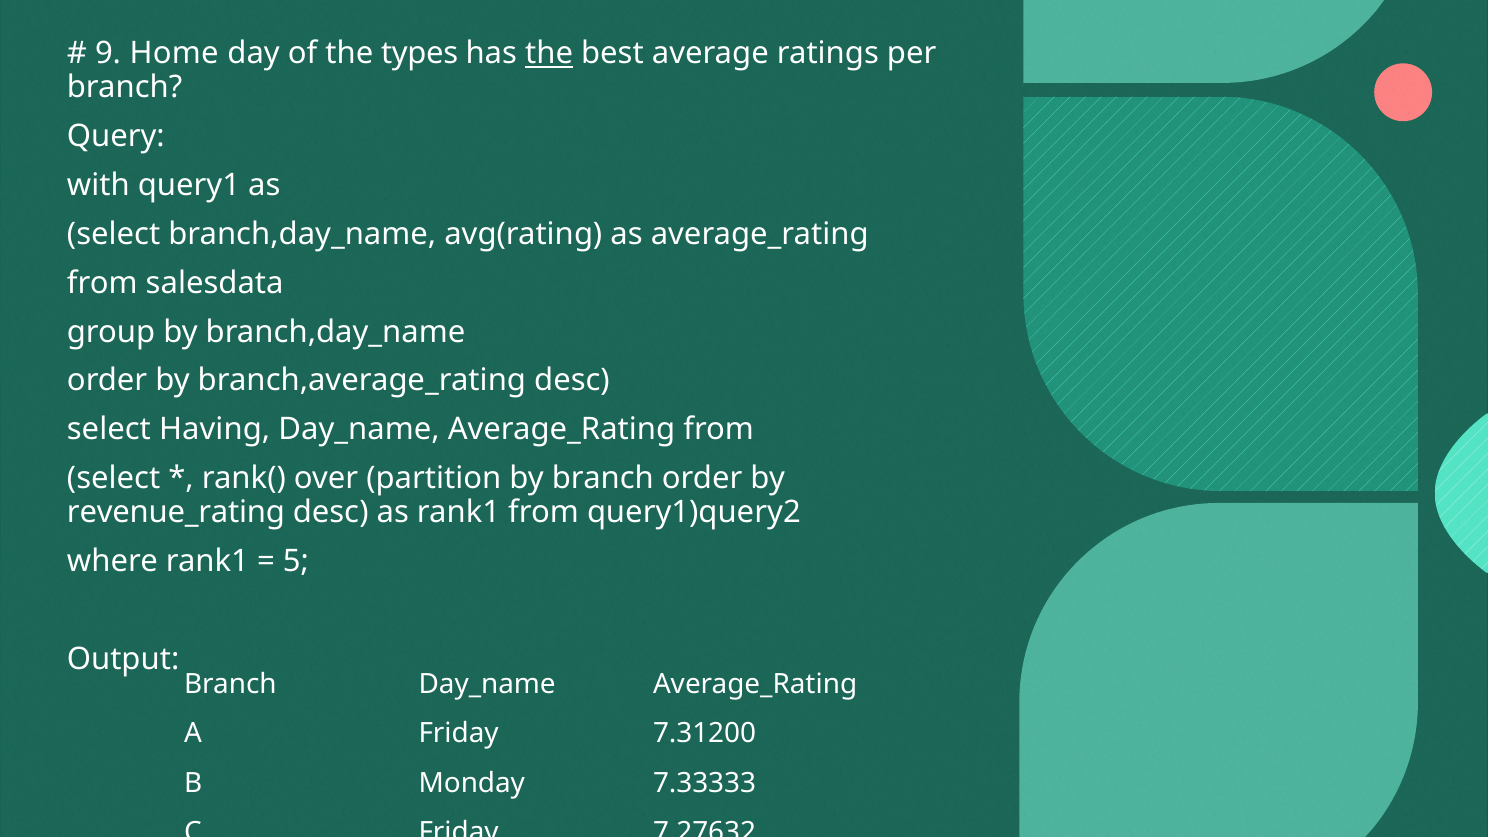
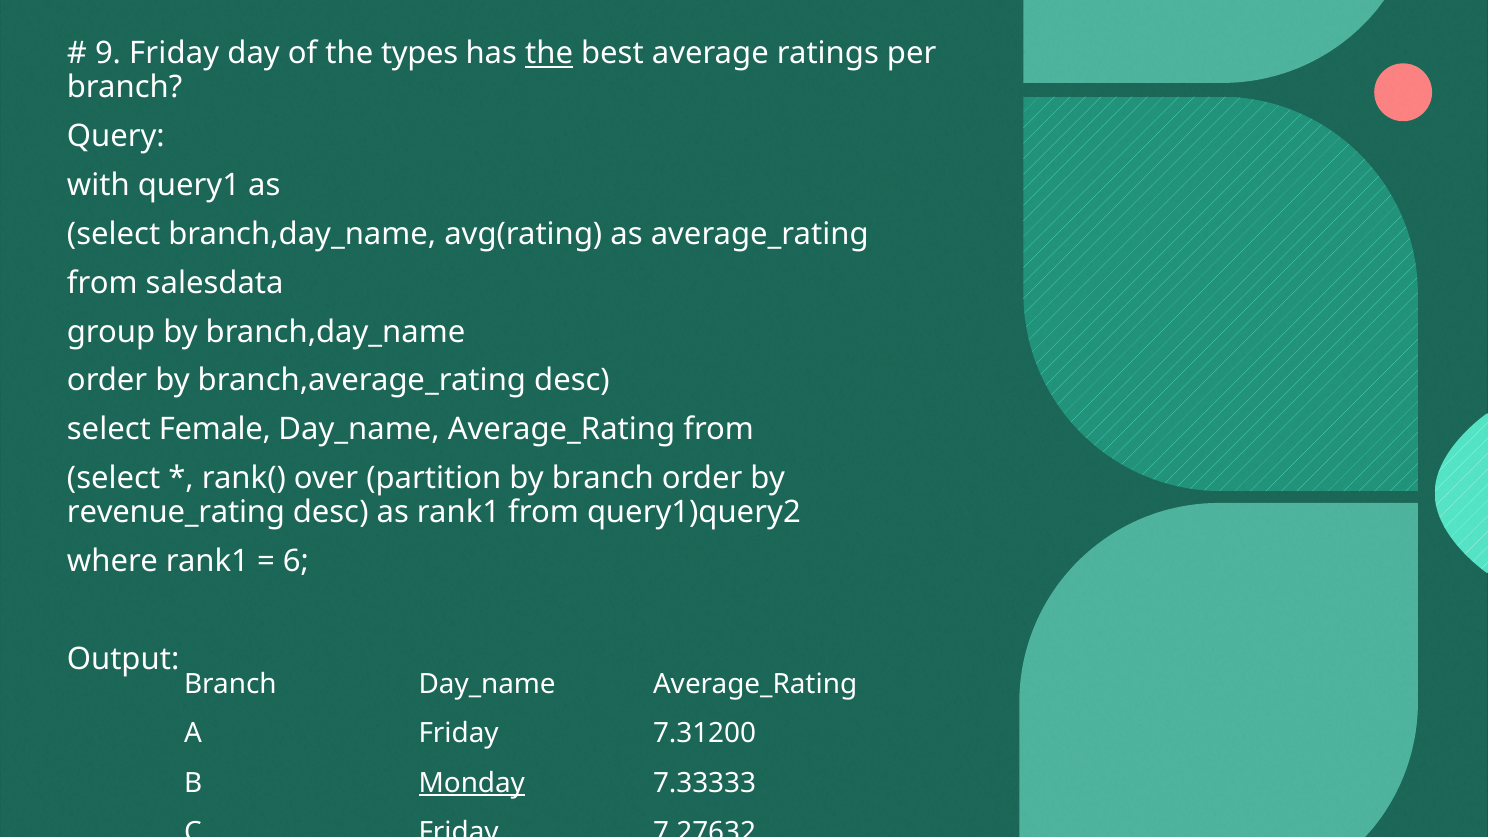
9 Home: Home -> Friday
Having: Having -> Female
5: 5 -> 6
Monday underline: none -> present
